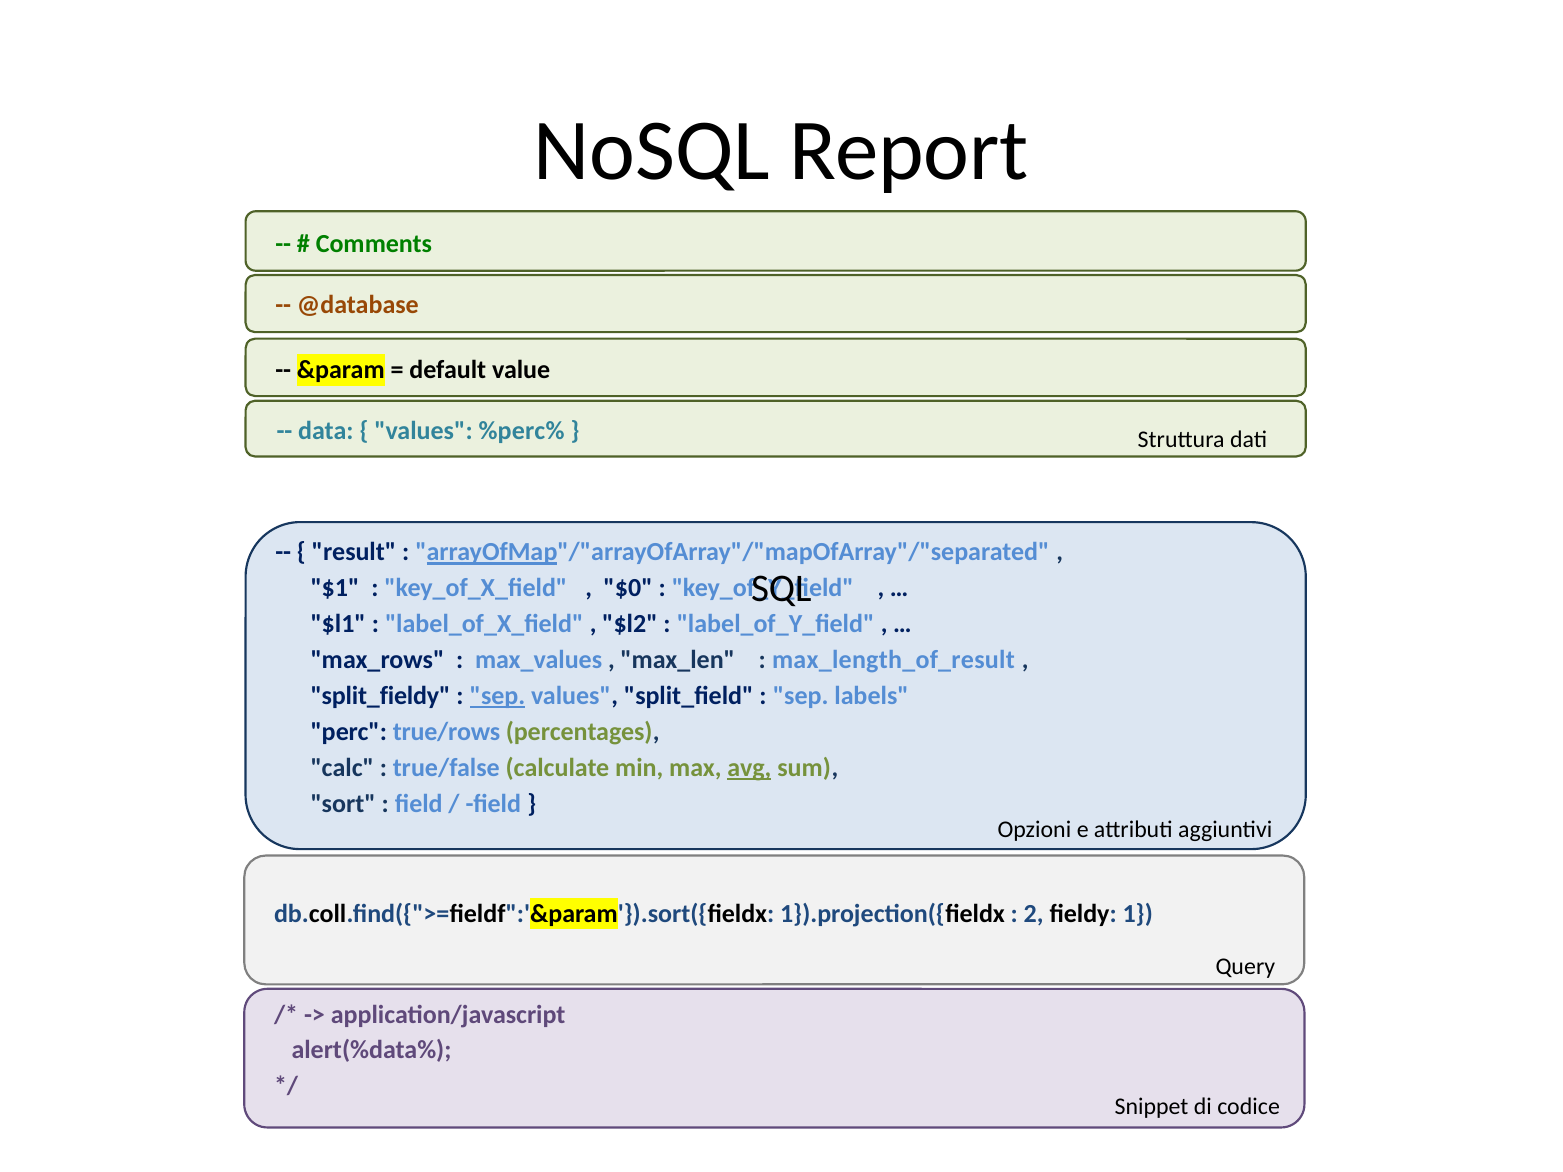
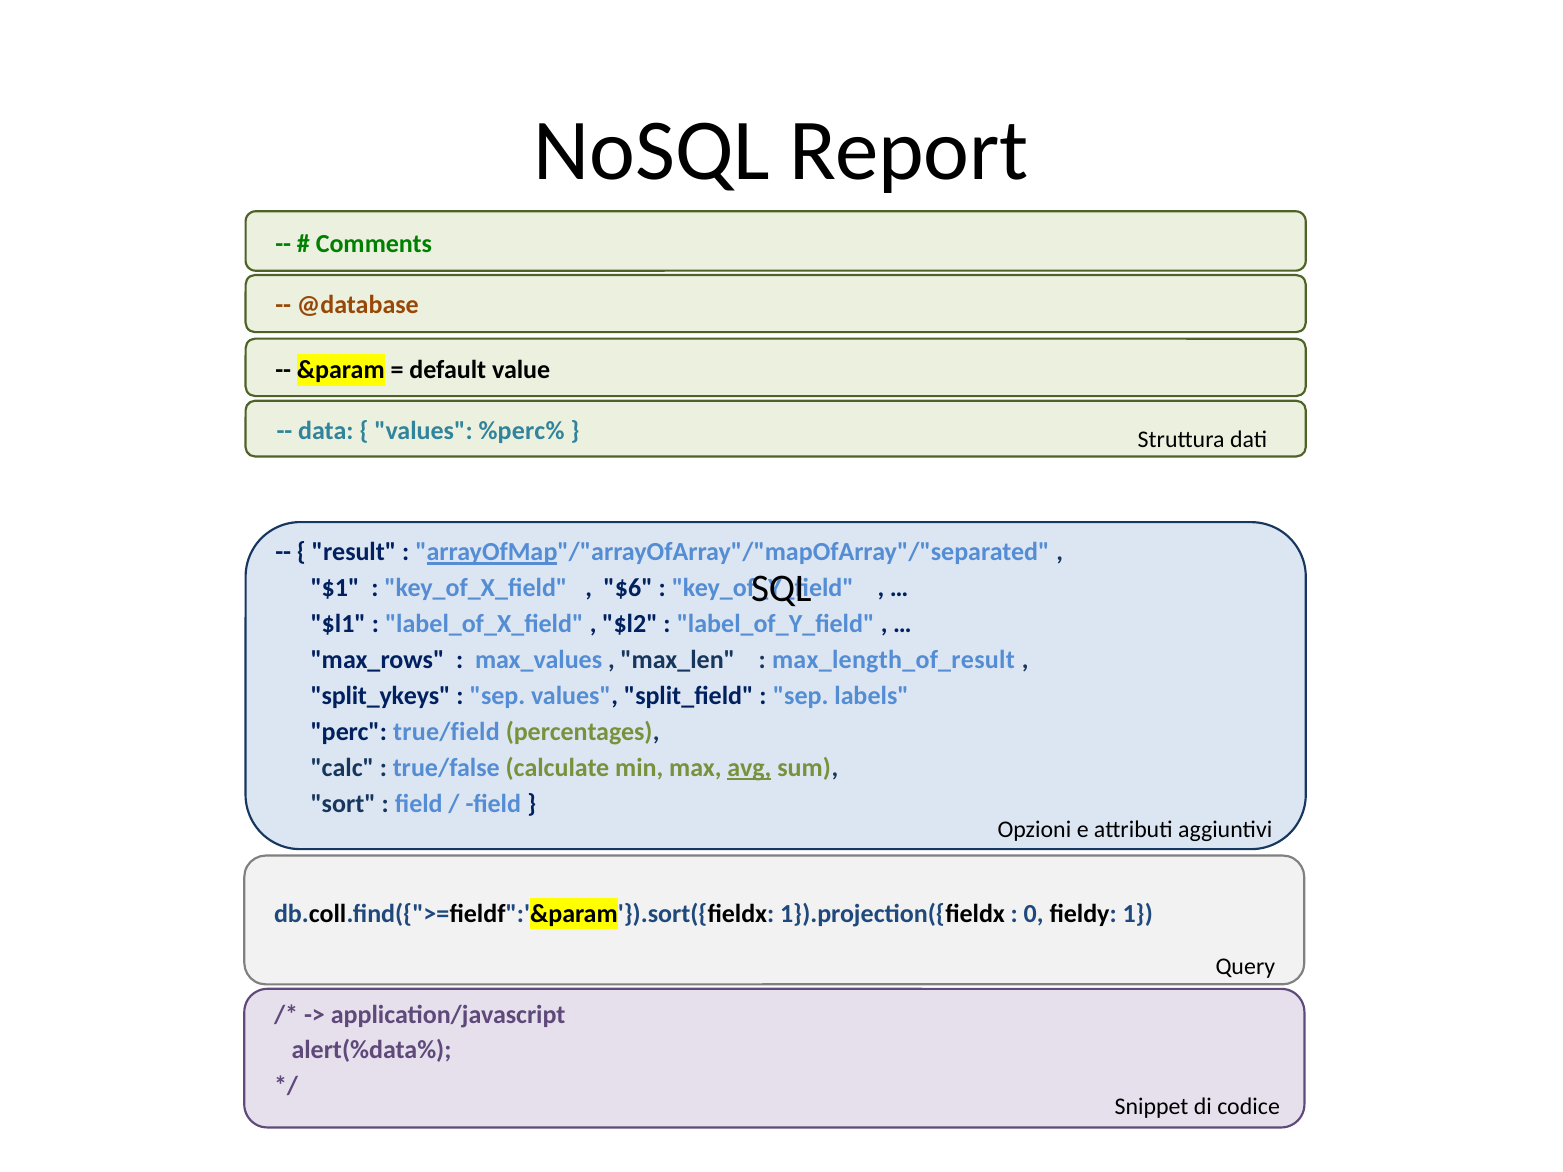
$0: $0 -> $6
split_fieldy: split_fieldy -> split_ykeys
sep at (498, 696) underline: present -> none
true/rows: true/rows -> true/field
2: 2 -> 0
